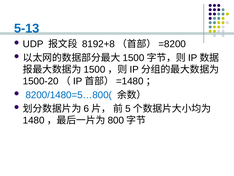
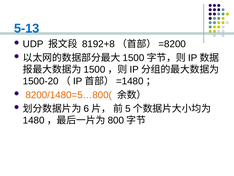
8200/1480=5…800( colour: blue -> orange
